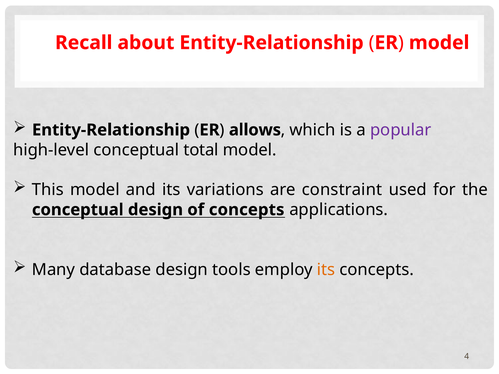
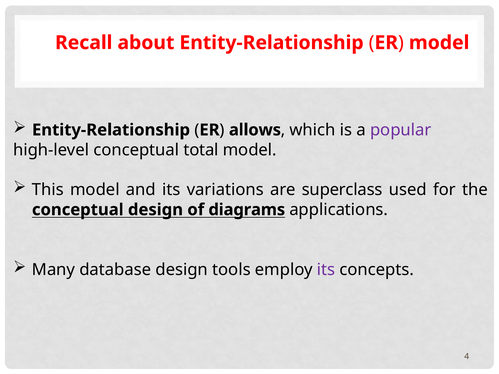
constraint: constraint -> superclass
of concepts: concepts -> diagrams
its at (326, 270) colour: orange -> purple
